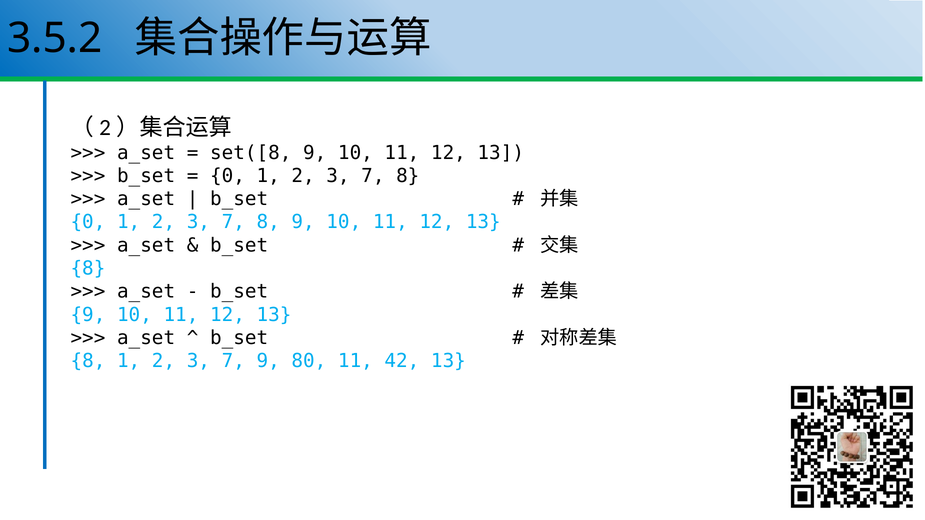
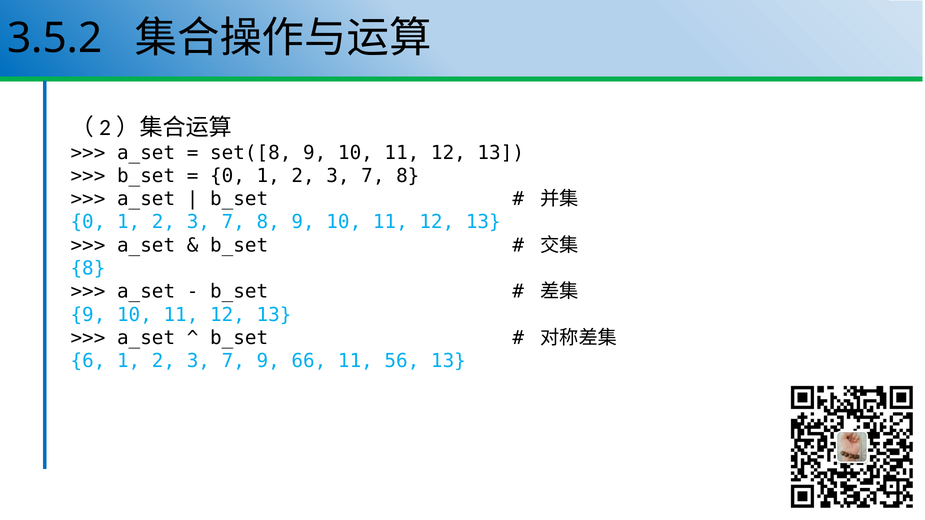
8 at (88, 361): 8 -> 6
80: 80 -> 66
42: 42 -> 56
